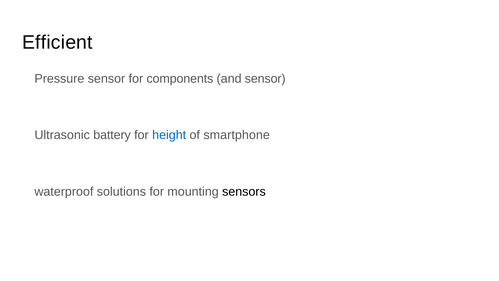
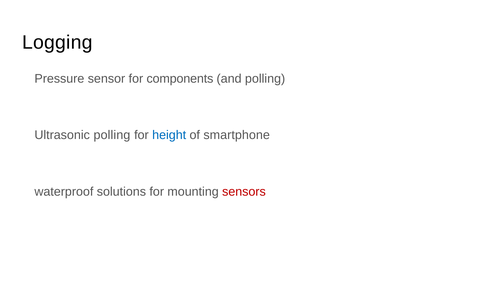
Efficient: Efficient -> Logging
and sensor: sensor -> polling
Ultrasonic battery: battery -> polling
sensors colour: black -> red
